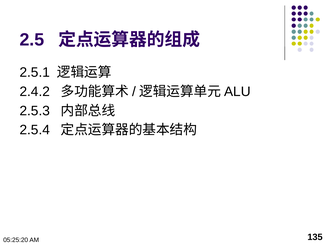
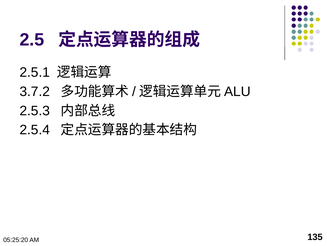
2.4.2: 2.4.2 -> 3.7.2
